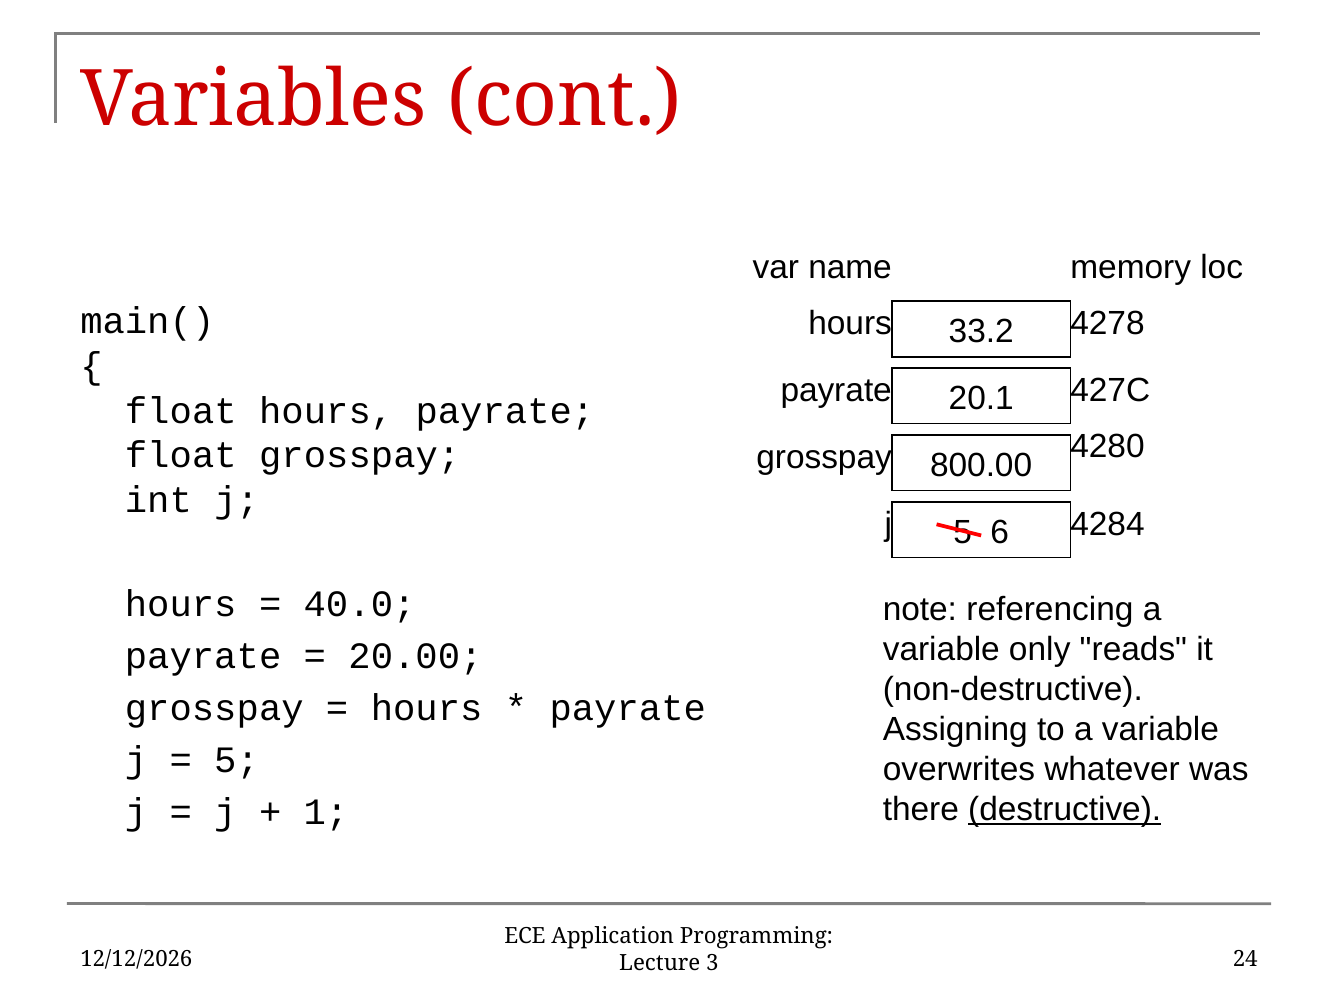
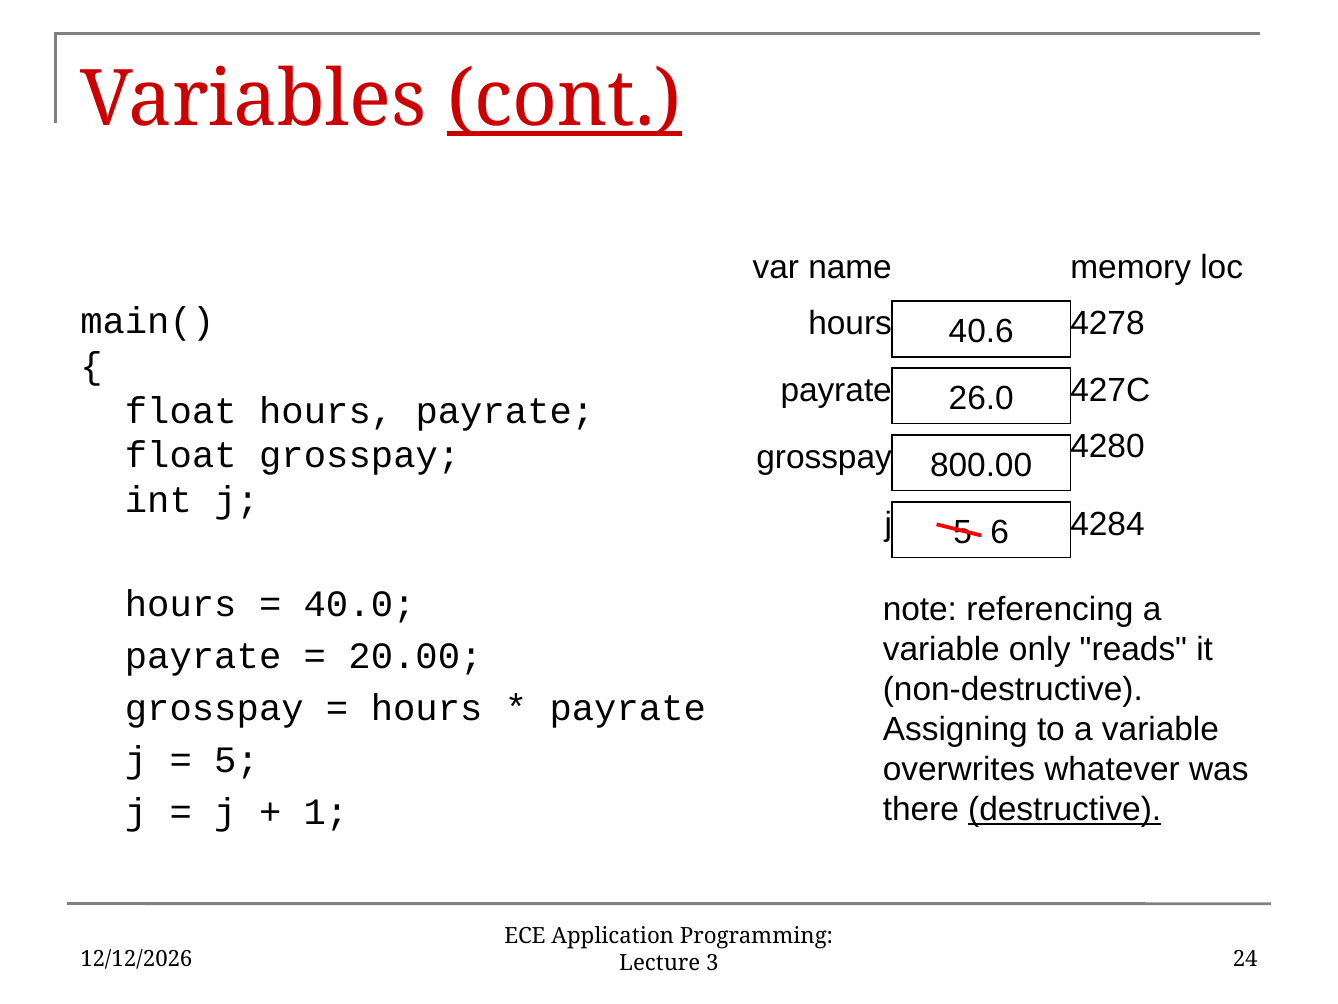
cont underline: none -> present
33.2: 33.2 -> 40.6
20.1: 20.1 -> 26.0
